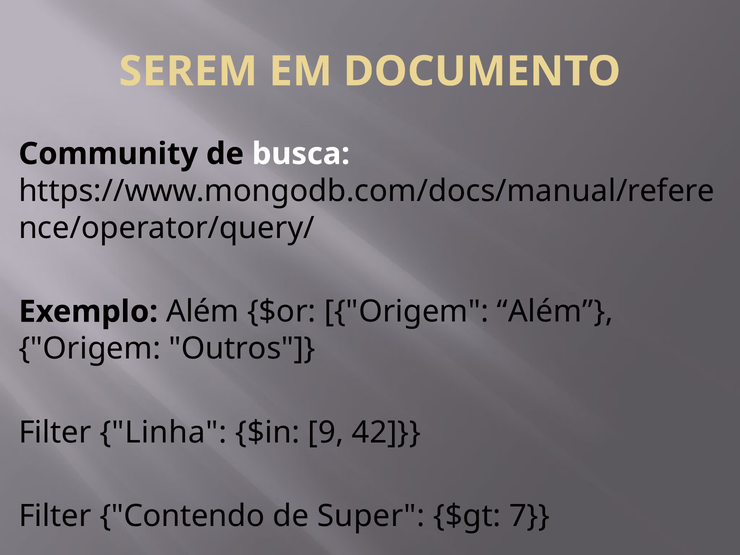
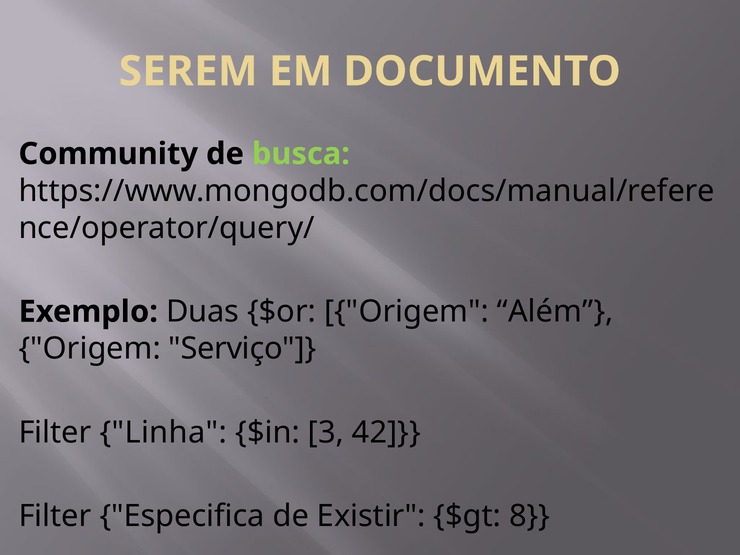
busca colour: white -> light green
Exemplo Além: Além -> Duas
Outros: Outros -> Serviço
9: 9 -> 3
Contendo: Contendo -> Especifica
Super: Super -> Existir
7: 7 -> 8
